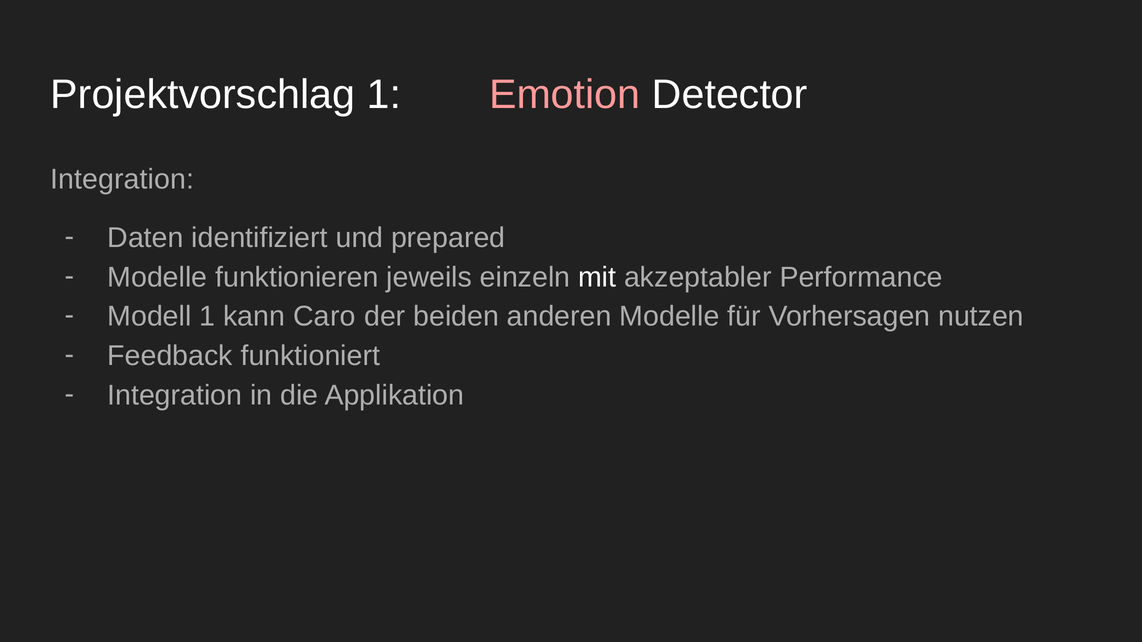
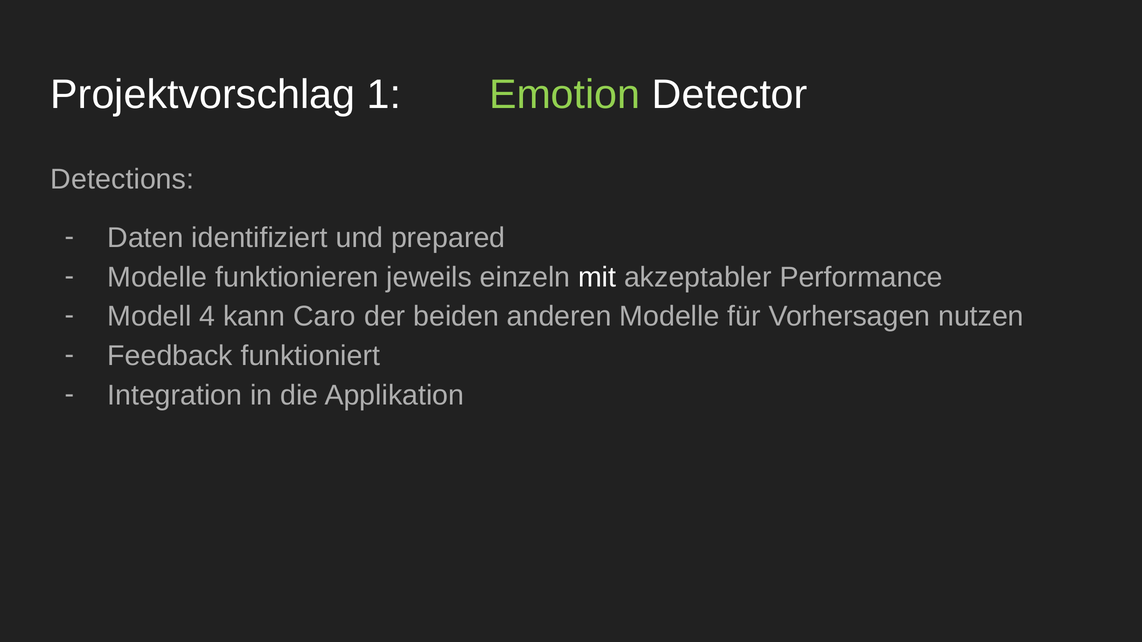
Emotion colour: pink -> light green
Integration at (122, 180): Integration -> Detections
Modell 1: 1 -> 4
